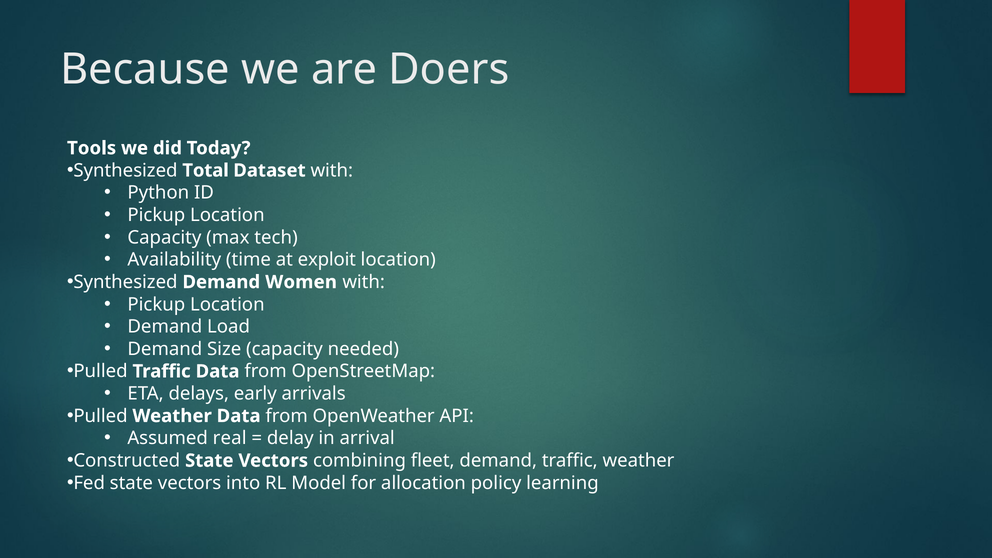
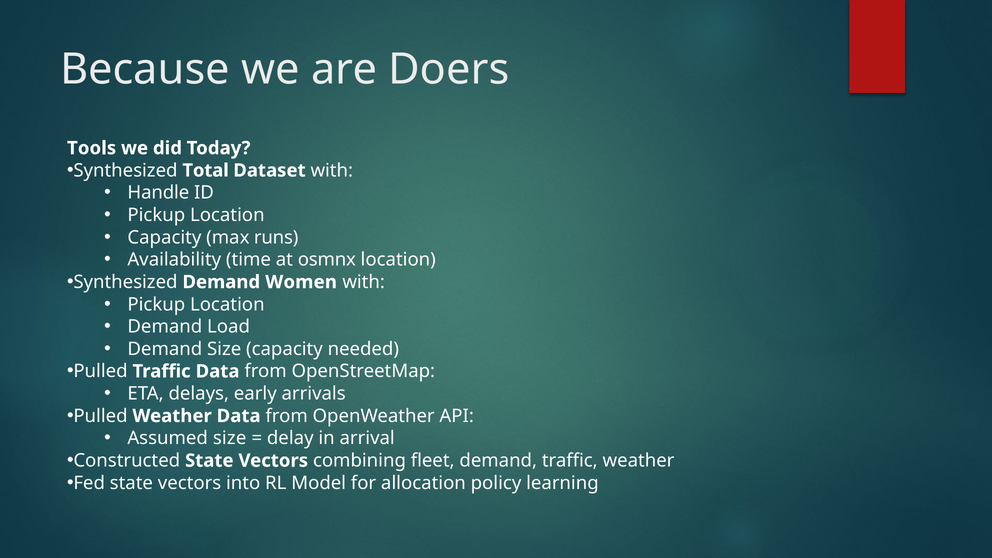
Python: Python -> Handle
tech: tech -> runs
exploit: exploit -> osmnx
Assumed real: real -> size
